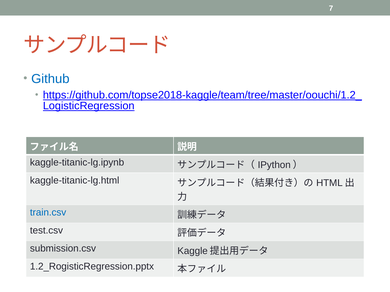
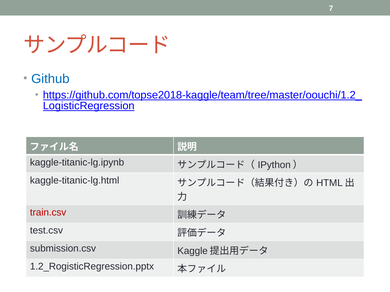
train.csv colour: blue -> red
